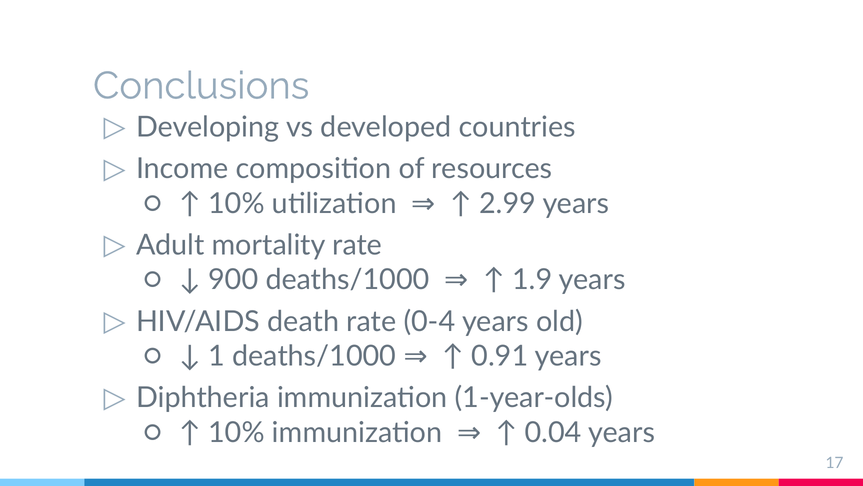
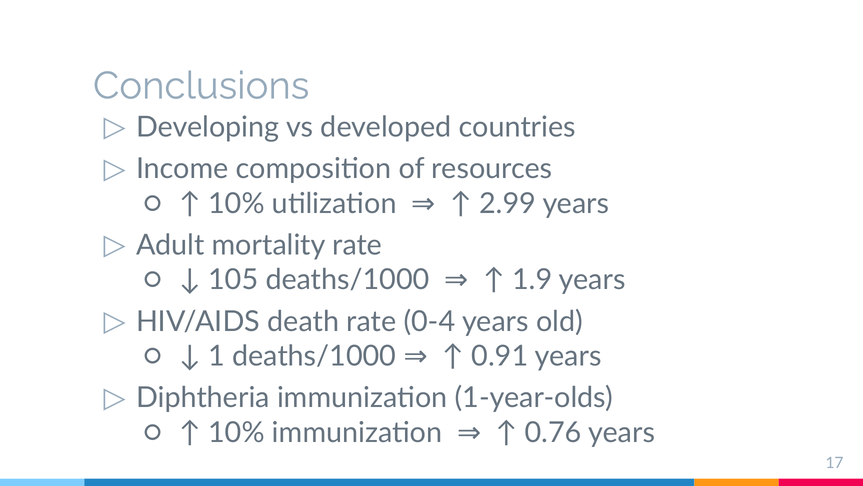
900: 900 -> 105
0.04: 0.04 -> 0.76
